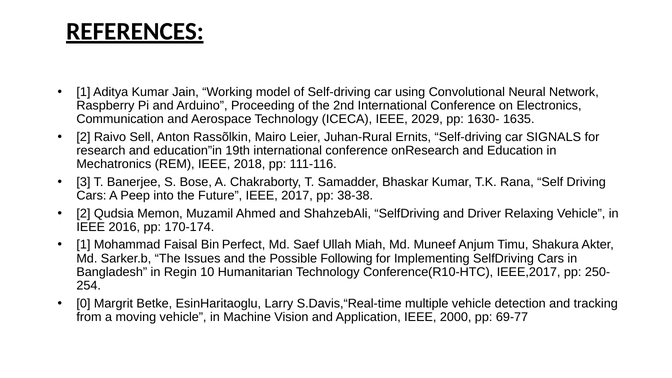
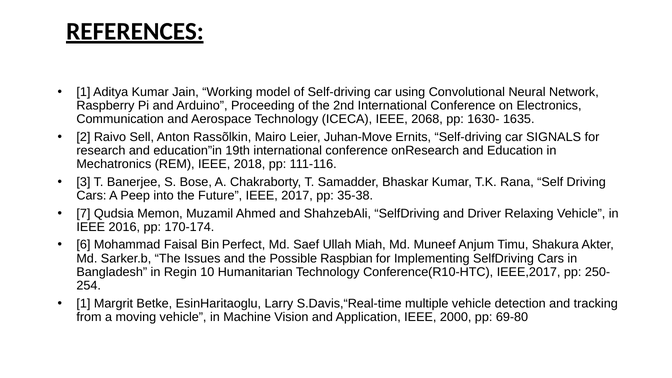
2029: 2029 -> 2068
Juhan-Rural: Juhan-Rural -> Juhan-Move
38-38: 38-38 -> 35-38
2 at (83, 213): 2 -> 7
1 at (83, 245): 1 -> 6
Following: Following -> Raspbian
0 at (83, 303): 0 -> 1
69-77: 69-77 -> 69-80
